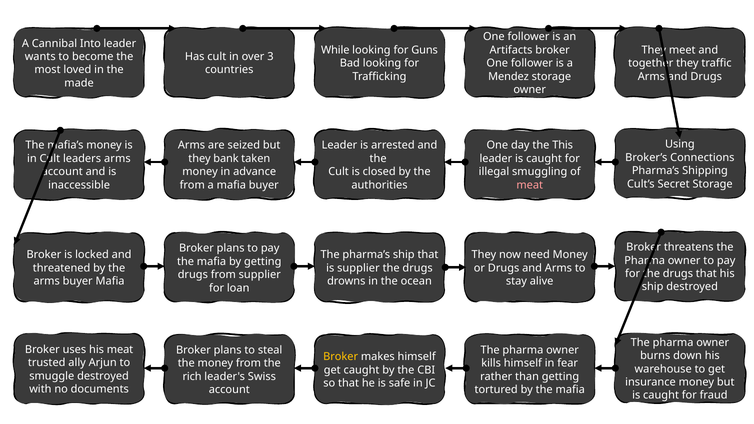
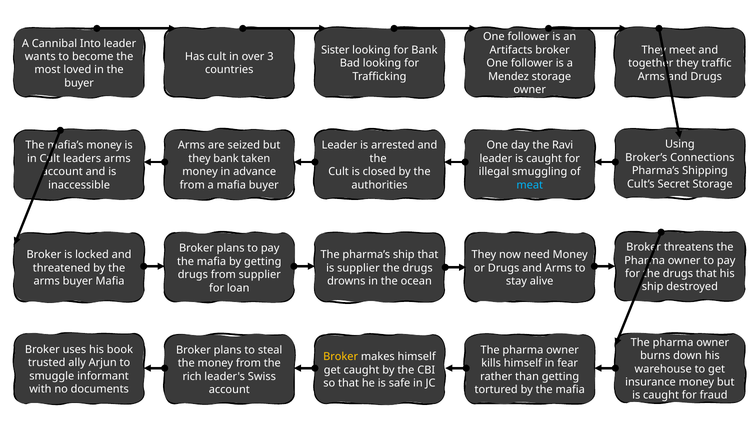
While: While -> Sister
for Guns: Guns -> Bank
made at (79, 83): made -> buyer
This: This -> Ravi
meat at (530, 185) colour: pink -> light blue
his meat: meat -> book
smuggle destroyed: destroyed -> informant
